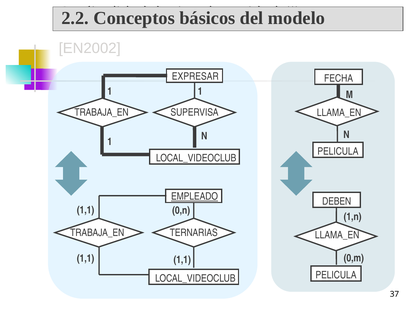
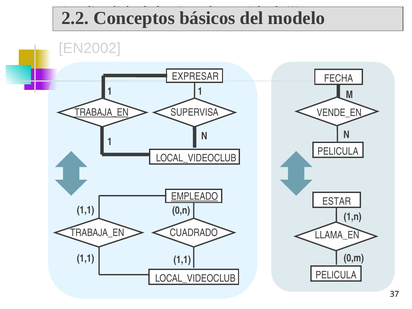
TRABAJA_EN at (102, 113) underline: none -> present
LLAMA_EN at (339, 113): LLAMA_EN -> VENDE_EN
DEBEN: DEBEN -> ESTAR
TERNARIAS: TERNARIAS -> CUADRADO
